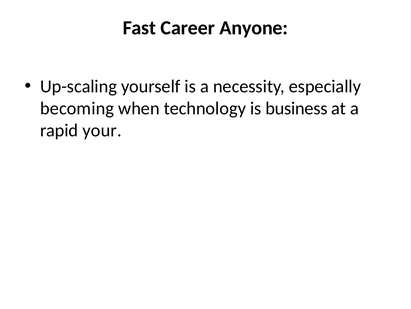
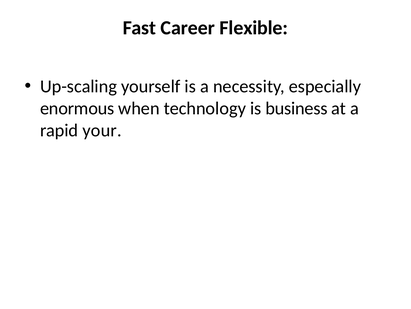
Anyone: Anyone -> Flexible
becoming: becoming -> enormous
